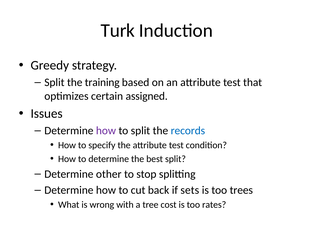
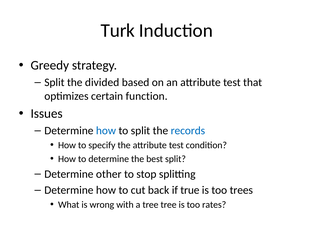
training: training -> divided
assigned: assigned -> function
how at (106, 130) colour: purple -> blue
sets: sets -> true
tree cost: cost -> tree
